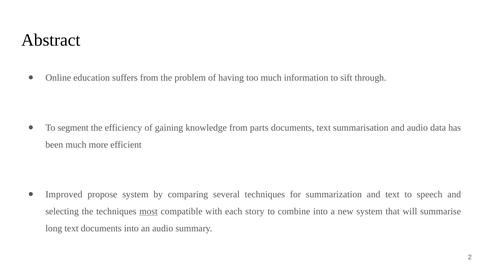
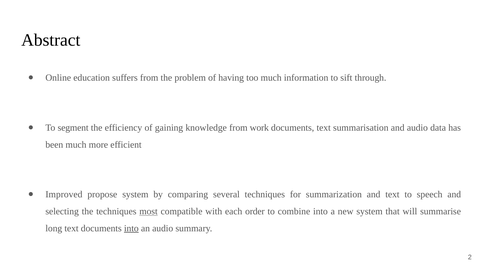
parts: parts -> work
story: story -> order
into at (131, 228) underline: none -> present
